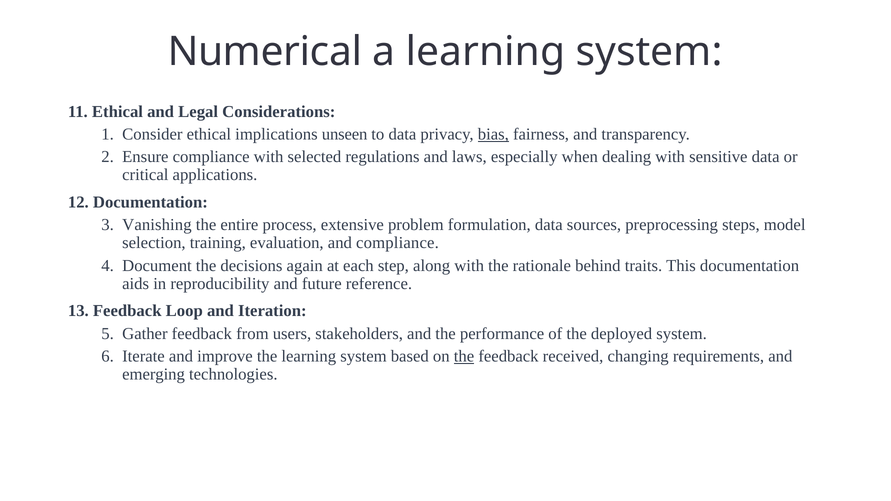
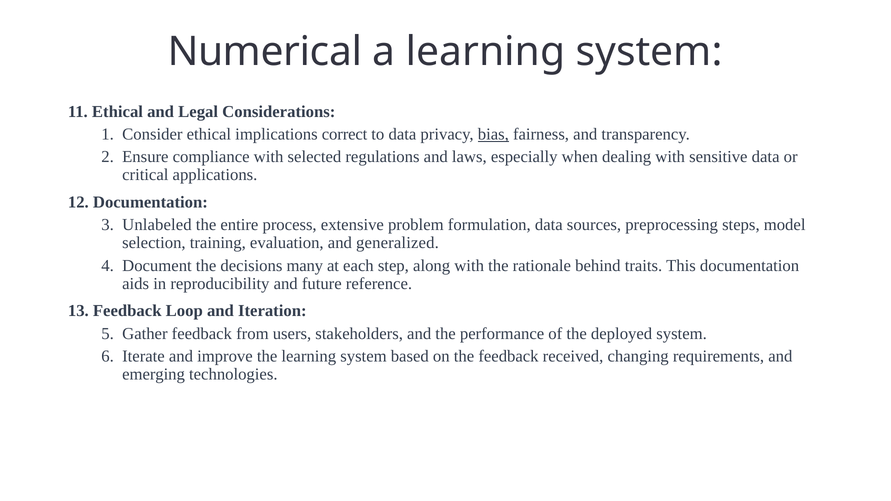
unseen: unseen -> correct
Vanishing: Vanishing -> Unlabeled
and compliance: compliance -> generalized
again: again -> many
the at (464, 356) underline: present -> none
